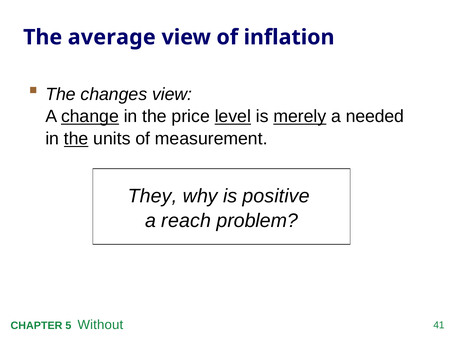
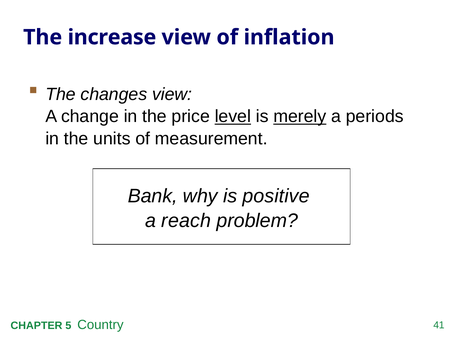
average: average -> increase
change underline: present -> none
needed: needed -> periods
the at (76, 139) underline: present -> none
They: They -> Bank
Without: Without -> Country
